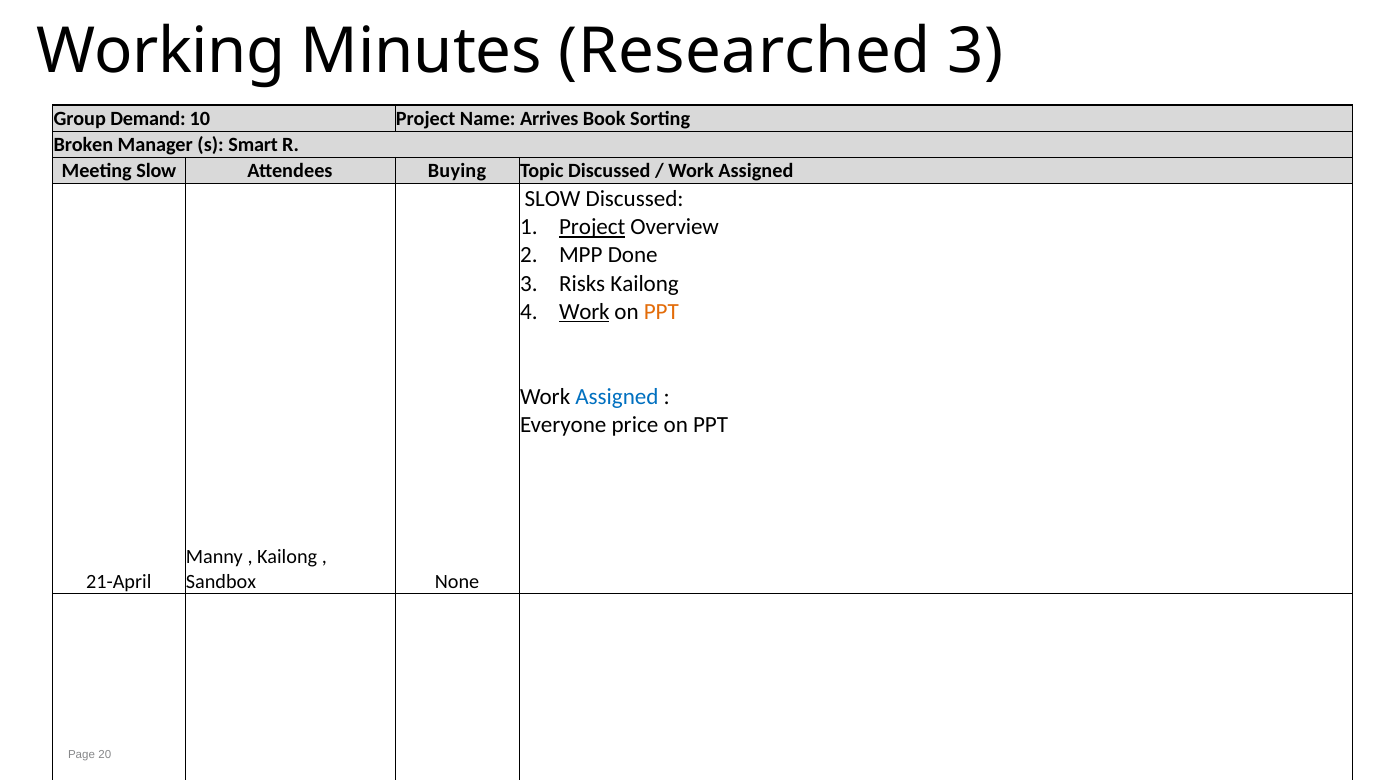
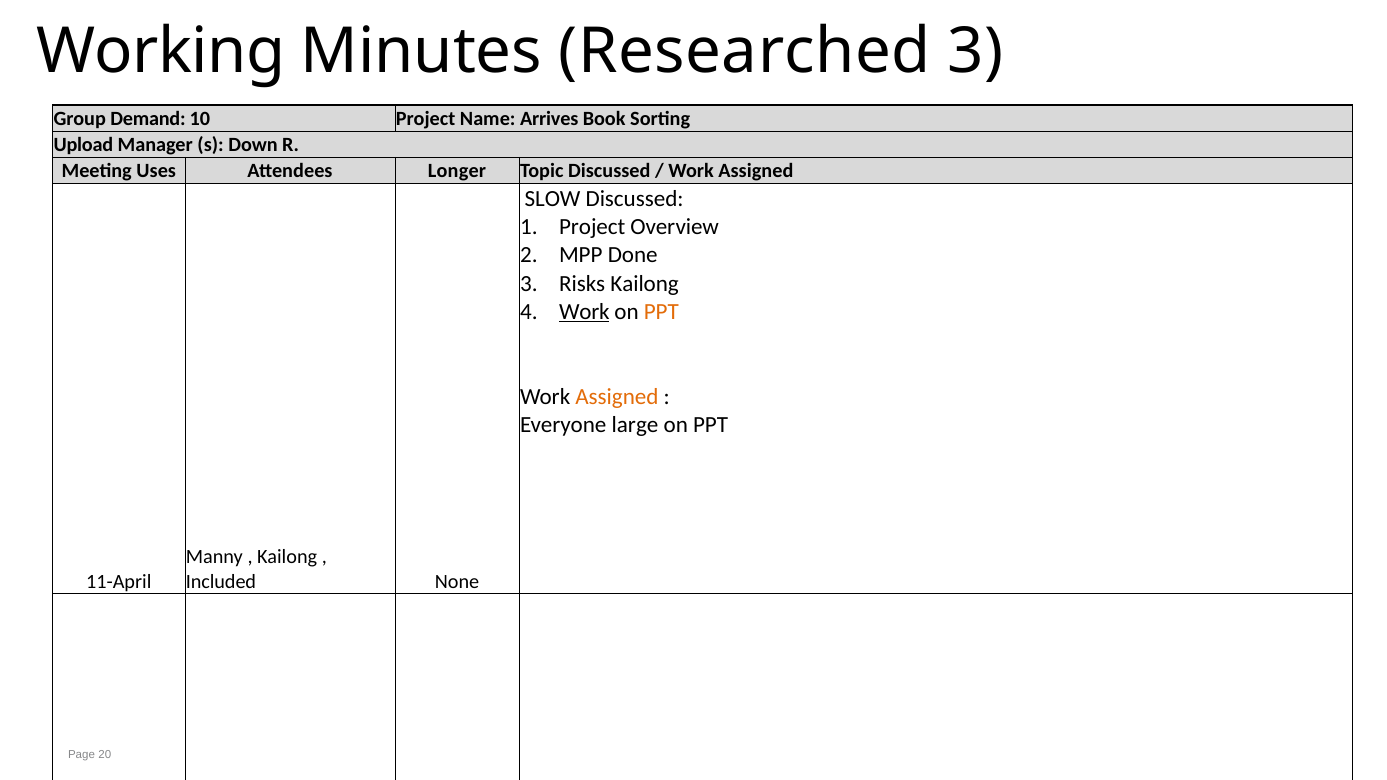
Broken: Broken -> Upload
Smart: Smart -> Down
Meeting Slow: Slow -> Uses
Buying: Buying -> Longer
Project at (592, 227) underline: present -> none
Assigned at (617, 397) colour: blue -> orange
price: price -> large
21-April: 21-April -> 11-April
Sandbox: Sandbox -> Included
